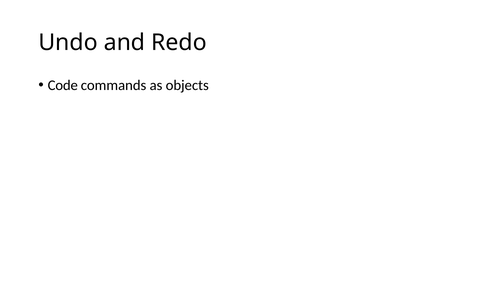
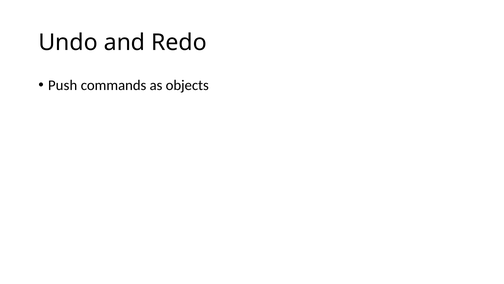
Code: Code -> Push
